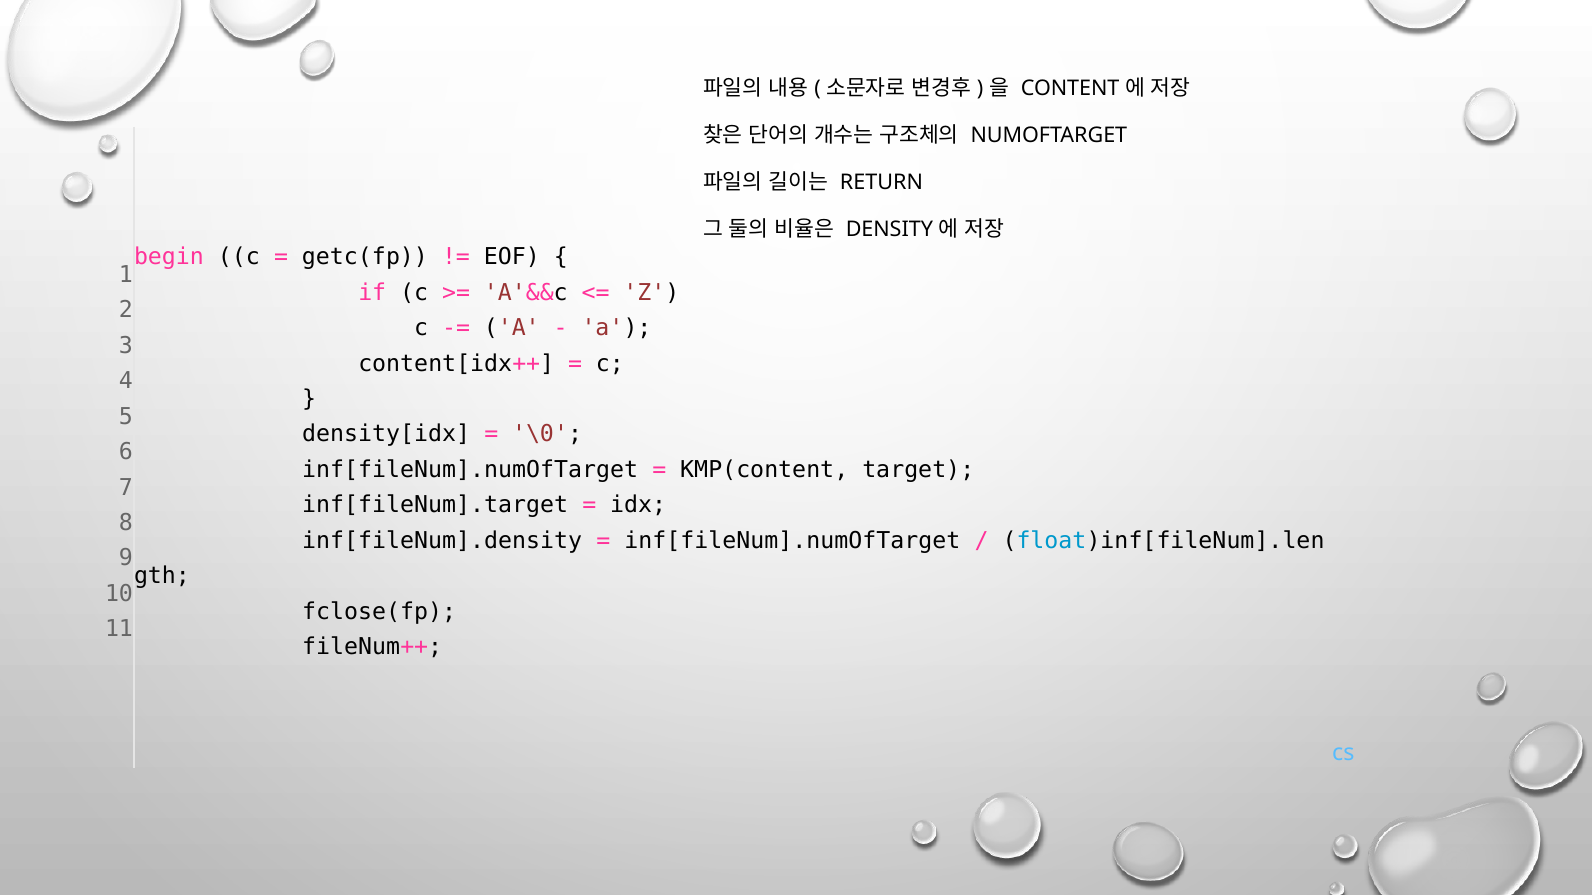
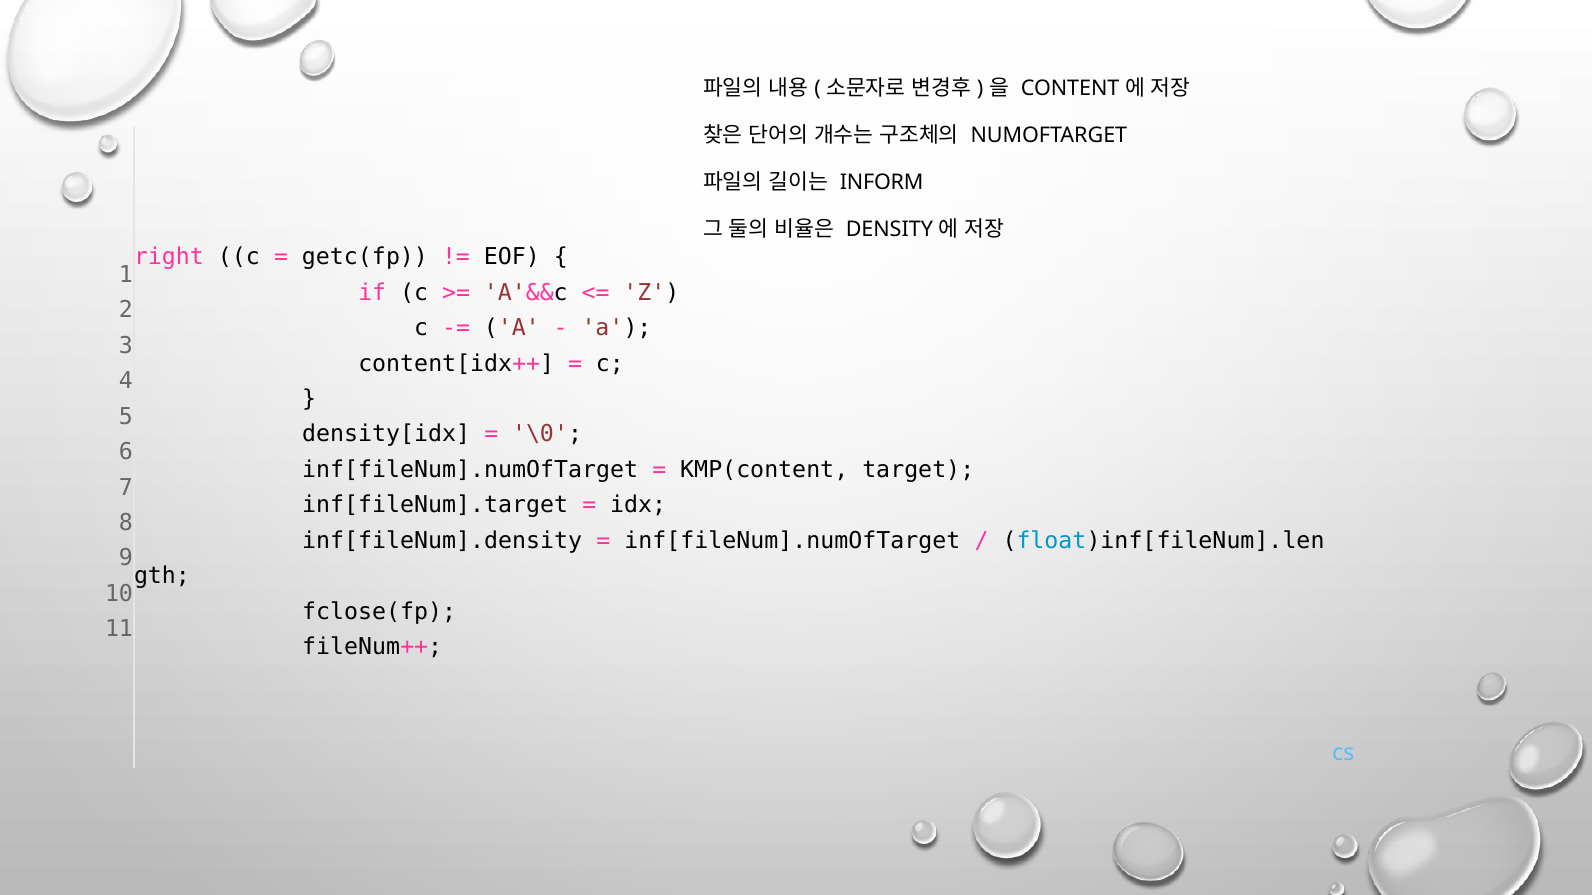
RETURN: RETURN -> INFORM
begin: begin -> right
